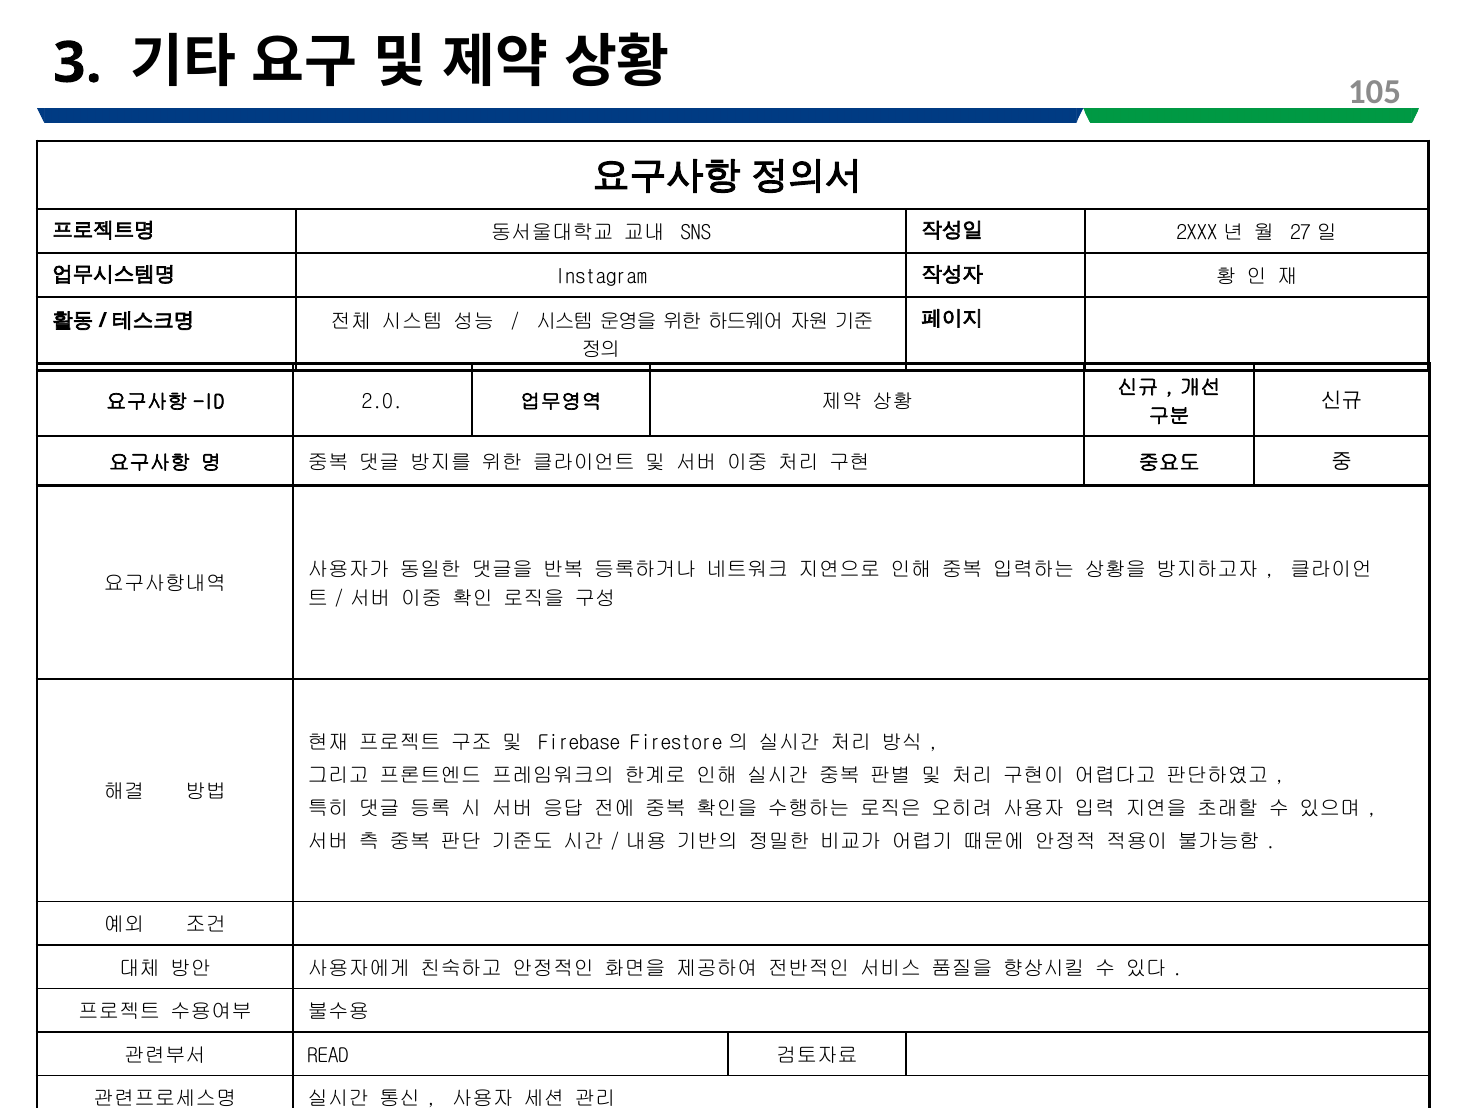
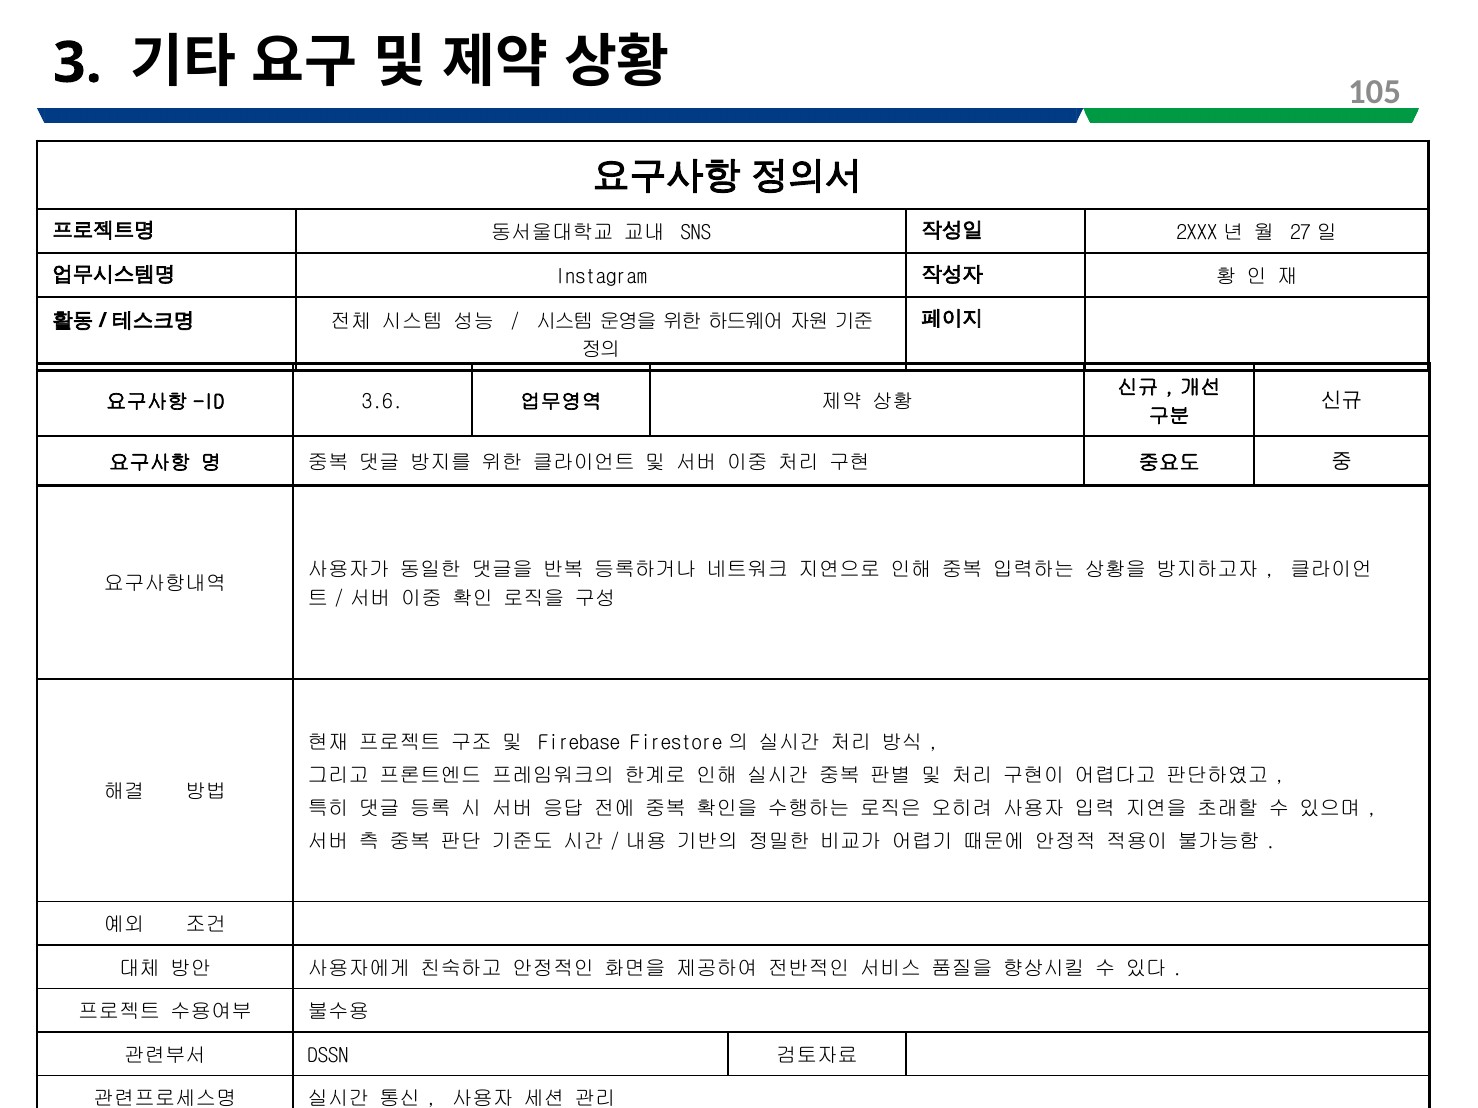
2.0: 2.0 -> 3.6
READ: READ -> DSSN
